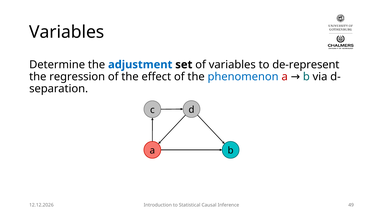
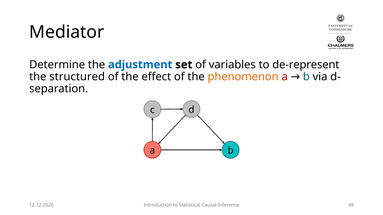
Variables at (67, 32): Variables -> Mediator
regression: regression -> structured
phenomenon colour: blue -> orange
